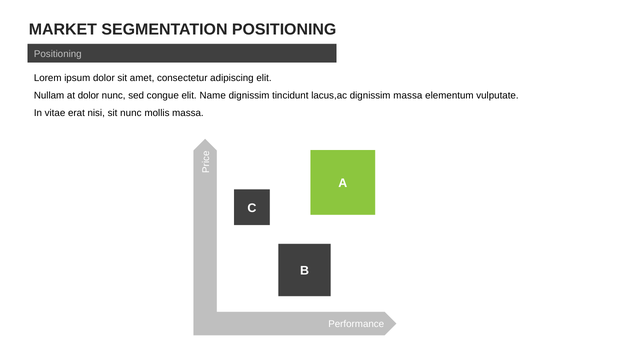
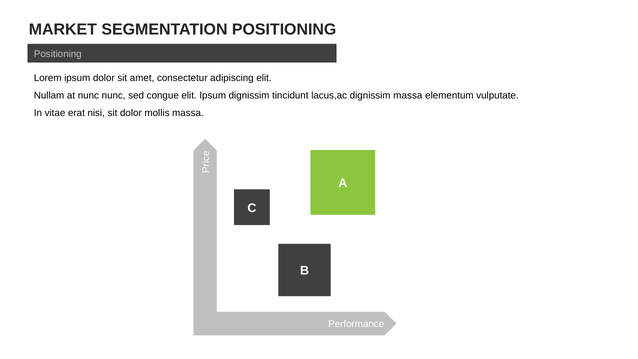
at dolor: dolor -> nunc
elit Name: Name -> Ipsum
sit nunc: nunc -> dolor
